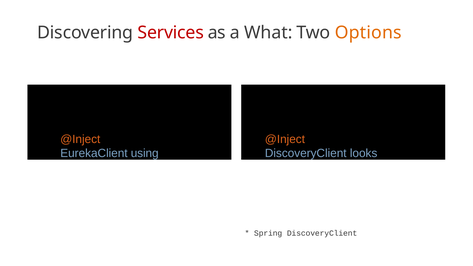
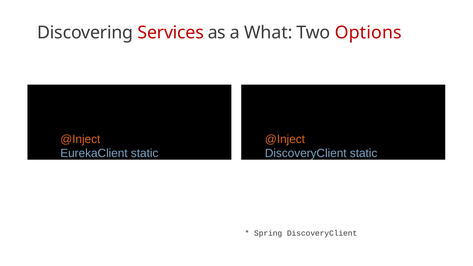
Options colour: orange -> red
EurekaClient using: using -> static
DiscoveryClient looks: looks -> static
